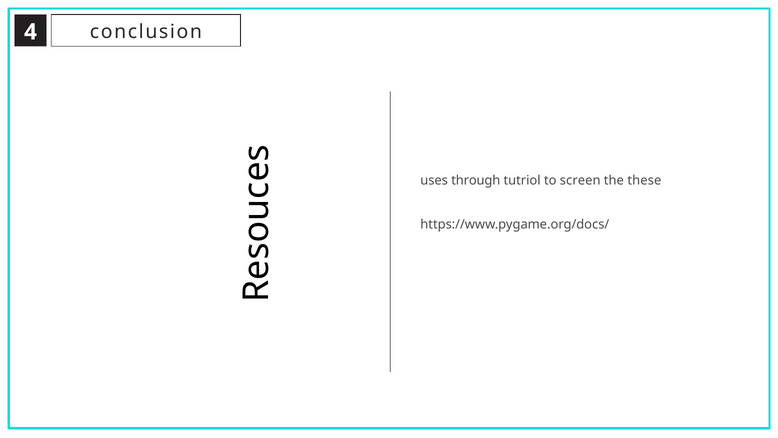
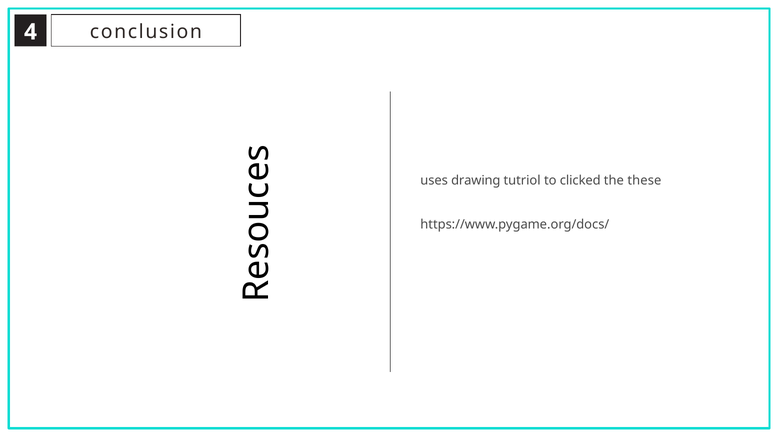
through: through -> drawing
screen: screen -> clicked
